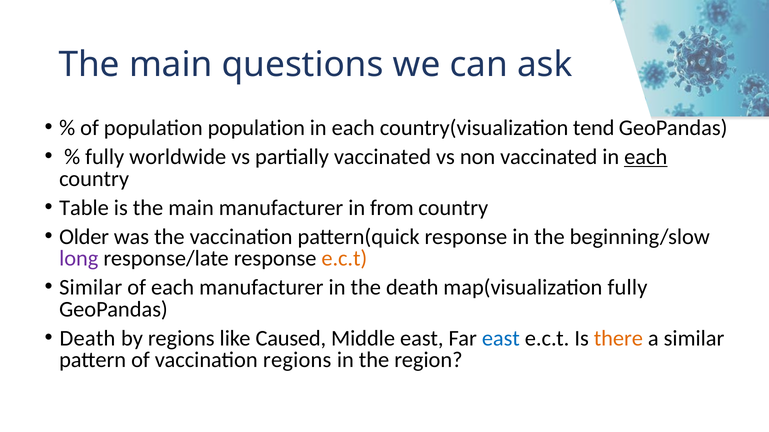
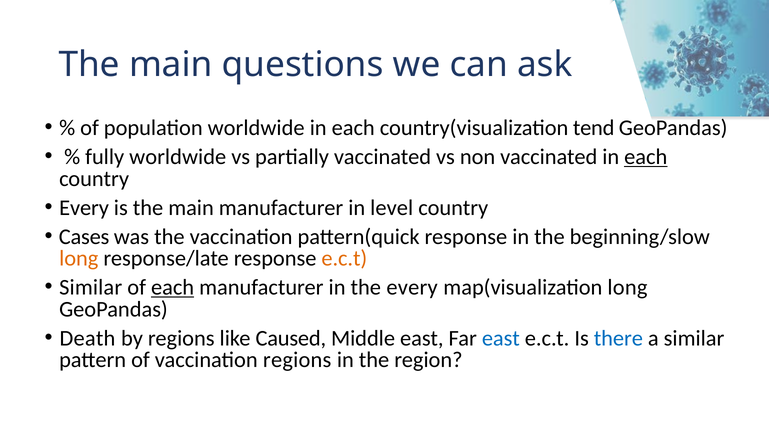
population population: population -> worldwide
Table at (84, 208): Table -> Every
from: from -> level
Older: Older -> Cases
long at (79, 259) colour: purple -> orange
each at (173, 288) underline: none -> present
the death: death -> every
map(visualization fully: fully -> long
there colour: orange -> blue
